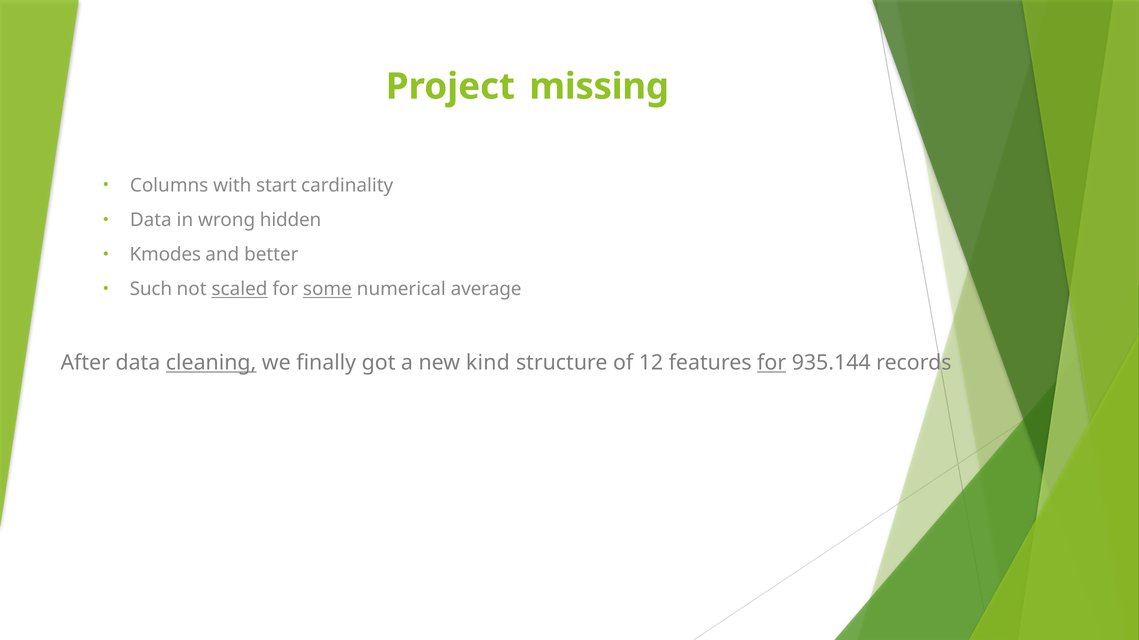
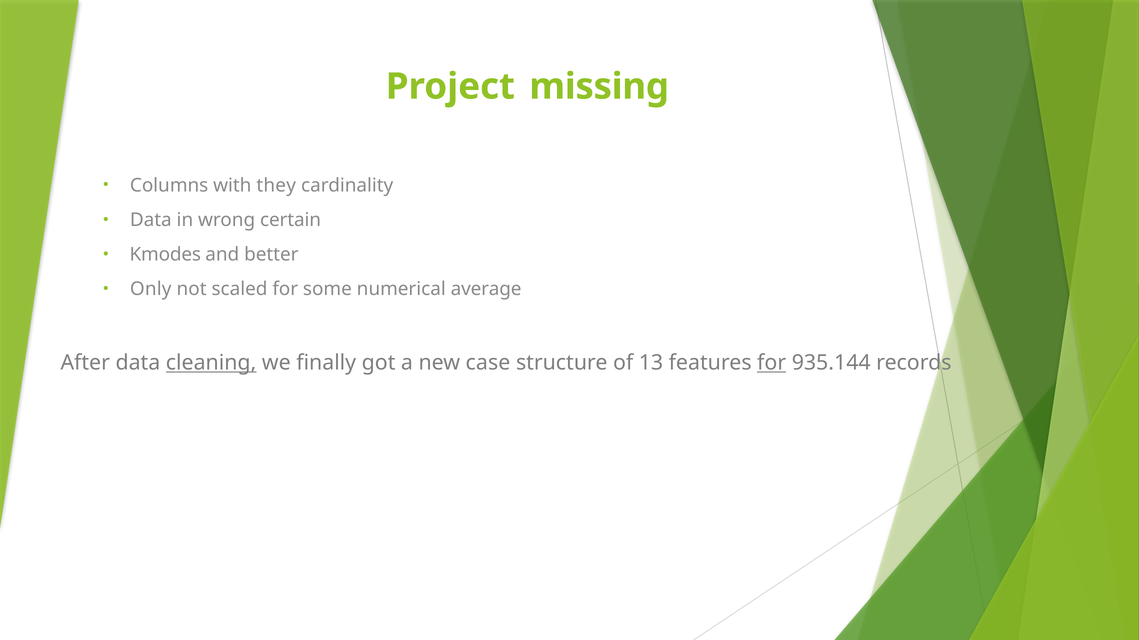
start: start -> they
hidden: hidden -> certain
Such: Such -> Only
scaled underline: present -> none
some underline: present -> none
kind: kind -> case
12: 12 -> 13
